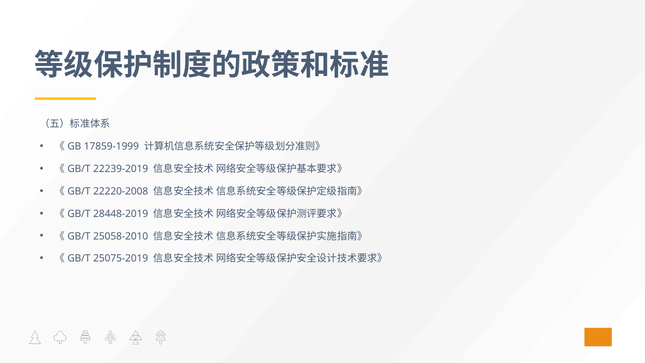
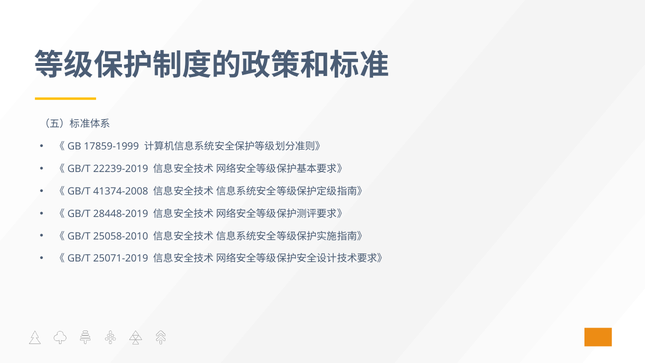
22220-2008: 22220-2008 -> 41374-2008
25075-2019: 25075-2019 -> 25071-2019
